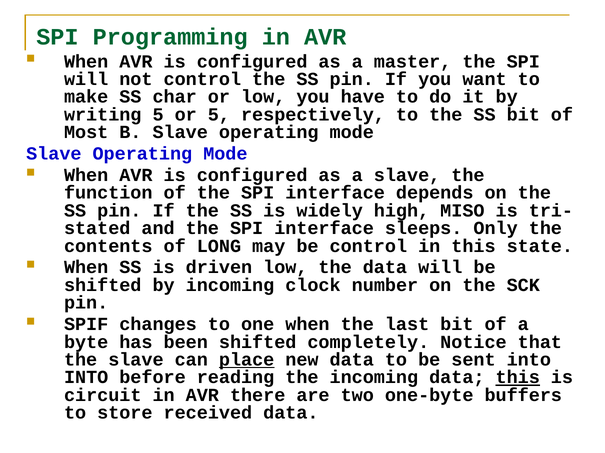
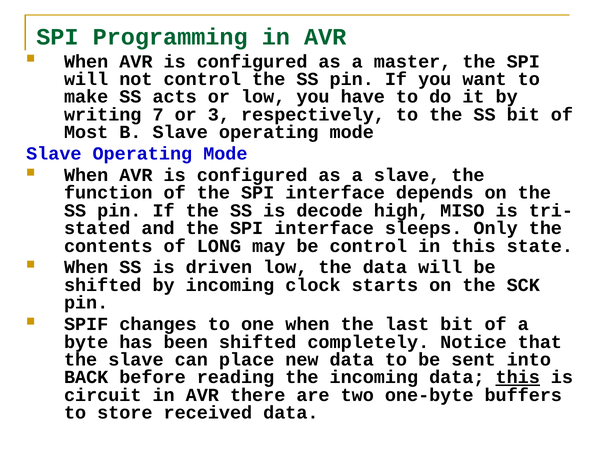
char: char -> acts
writing 5: 5 -> 7
or 5: 5 -> 3
widely: widely -> decode
number: number -> starts
place underline: present -> none
INTO at (86, 378): INTO -> BACK
